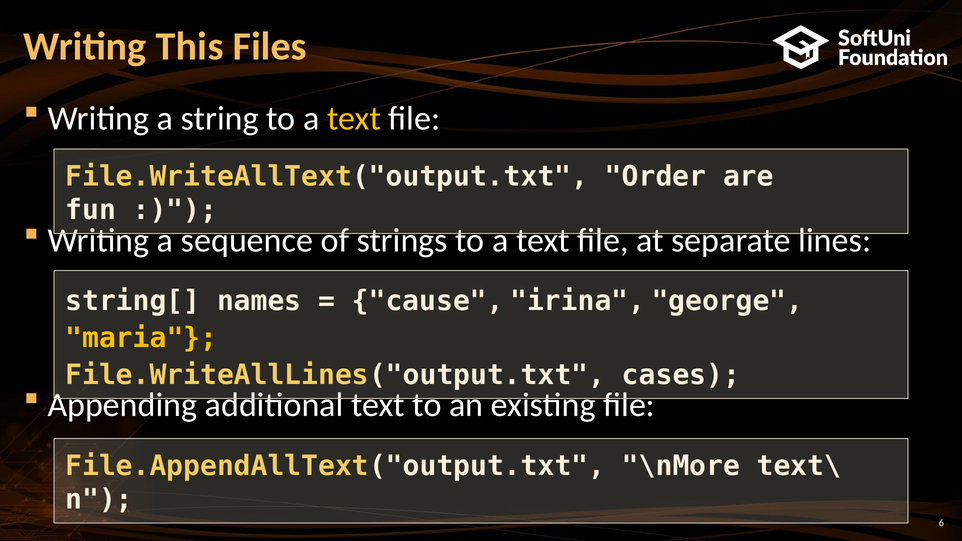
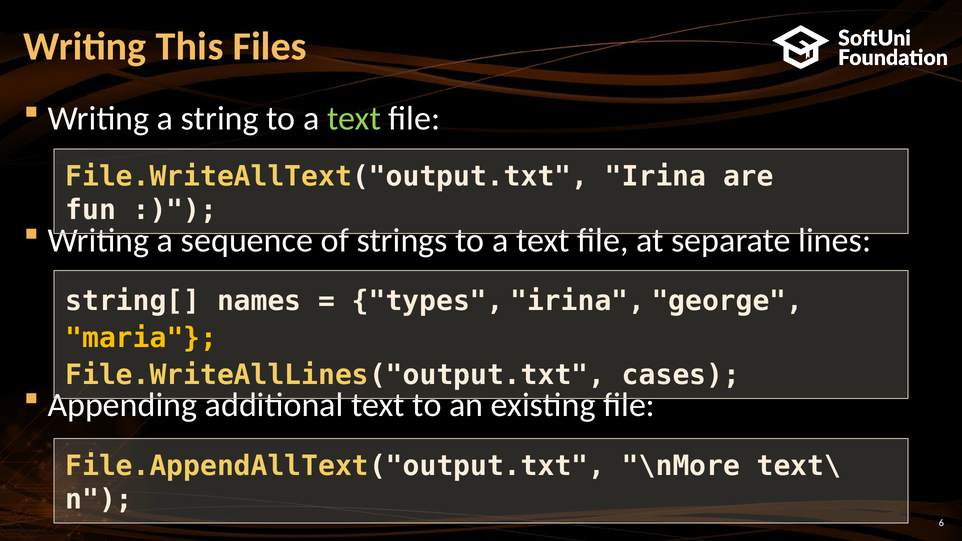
text at (354, 119) colour: yellow -> light green
File.WriteAllText("output.txt Order: Order -> Irina
cause: cause -> types
